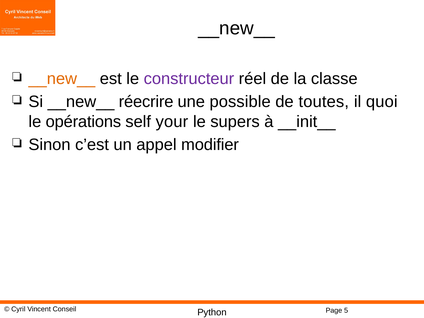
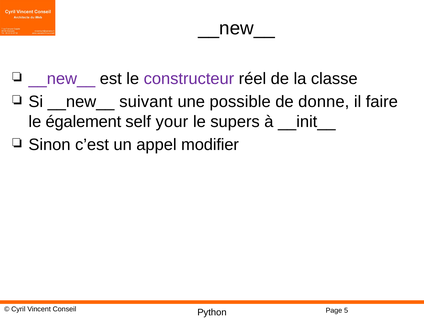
__new__ at (62, 79) colour: orange -> purple
réecrire: réecrire -> suivant
toutes: toutes -> donne
quoi: quoi -> faire
opérations: opérations -> également
